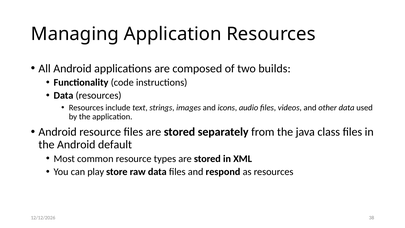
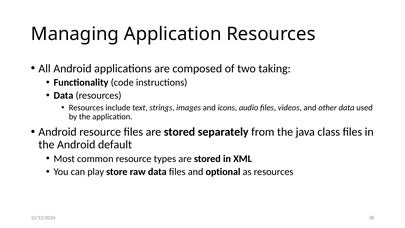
builds: builds -> taking
respond: respond -> optional
